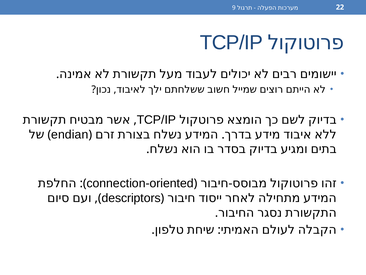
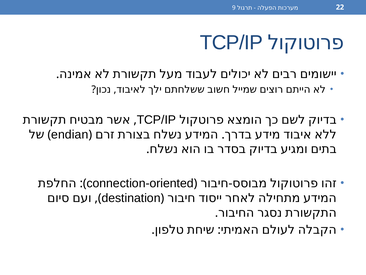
descriptors: descriptors -> destination
